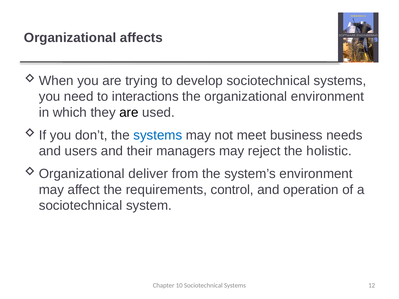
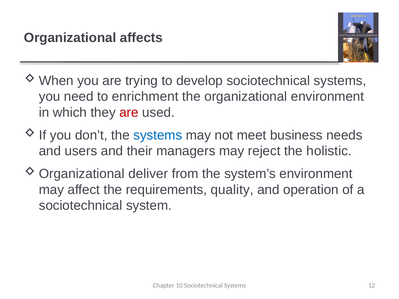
interactions: interactions -> enrichment
are at (129, 113) colour: black -> red
control: control -> quality
